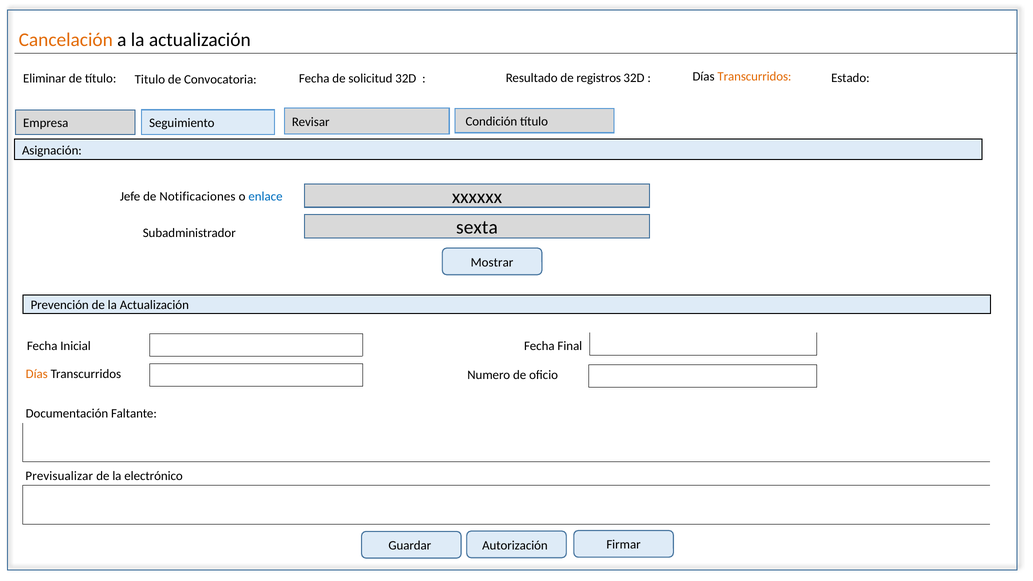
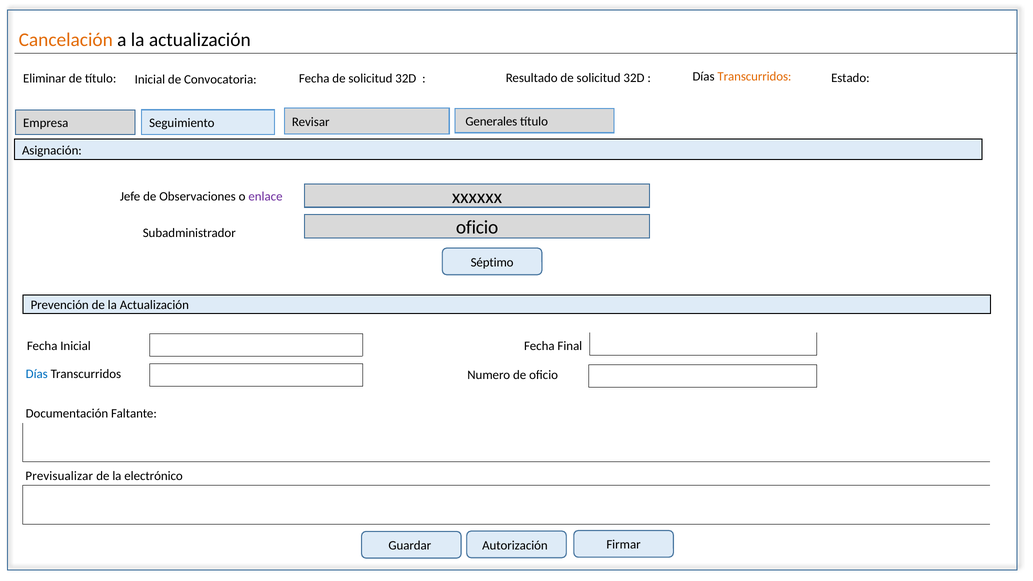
título Titulo: Titulo -> Inicial
Resultado de registros: registros -> solicitud
Condición: Condición -> Generales
Notificaciones: Notificaciones -> Observaciones
enlace colour: blue -> purple
sexta at (477, 228): sexta -> oficio
Mostrar: Mostrar -> Séptimo
Días at (37, 374) colour: orange -> blue
